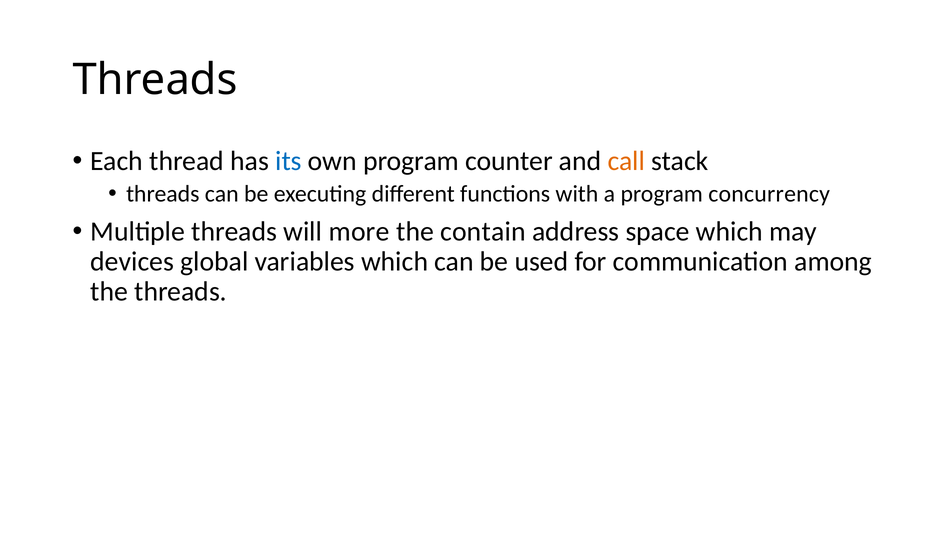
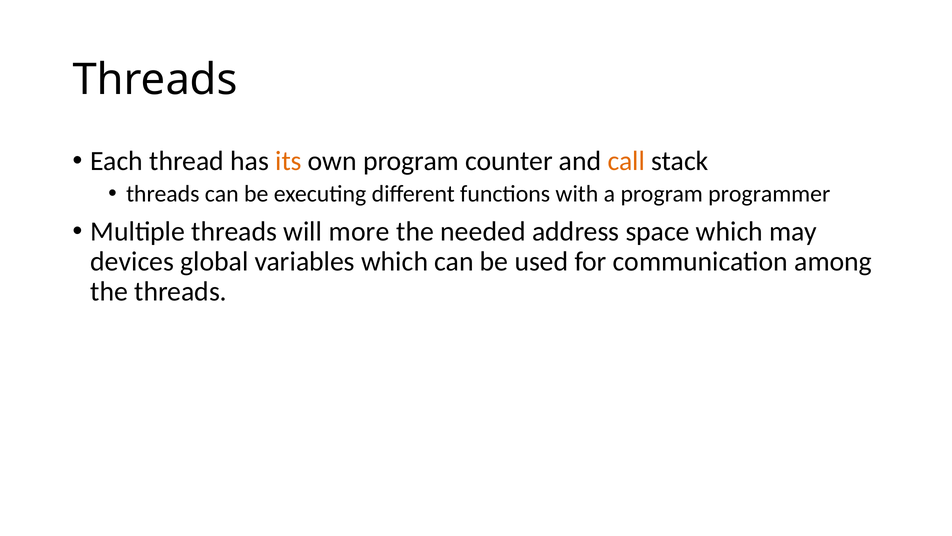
its colour: blue -> orange
concurrency: concurrency -> programmer
contain: contain -> needed
